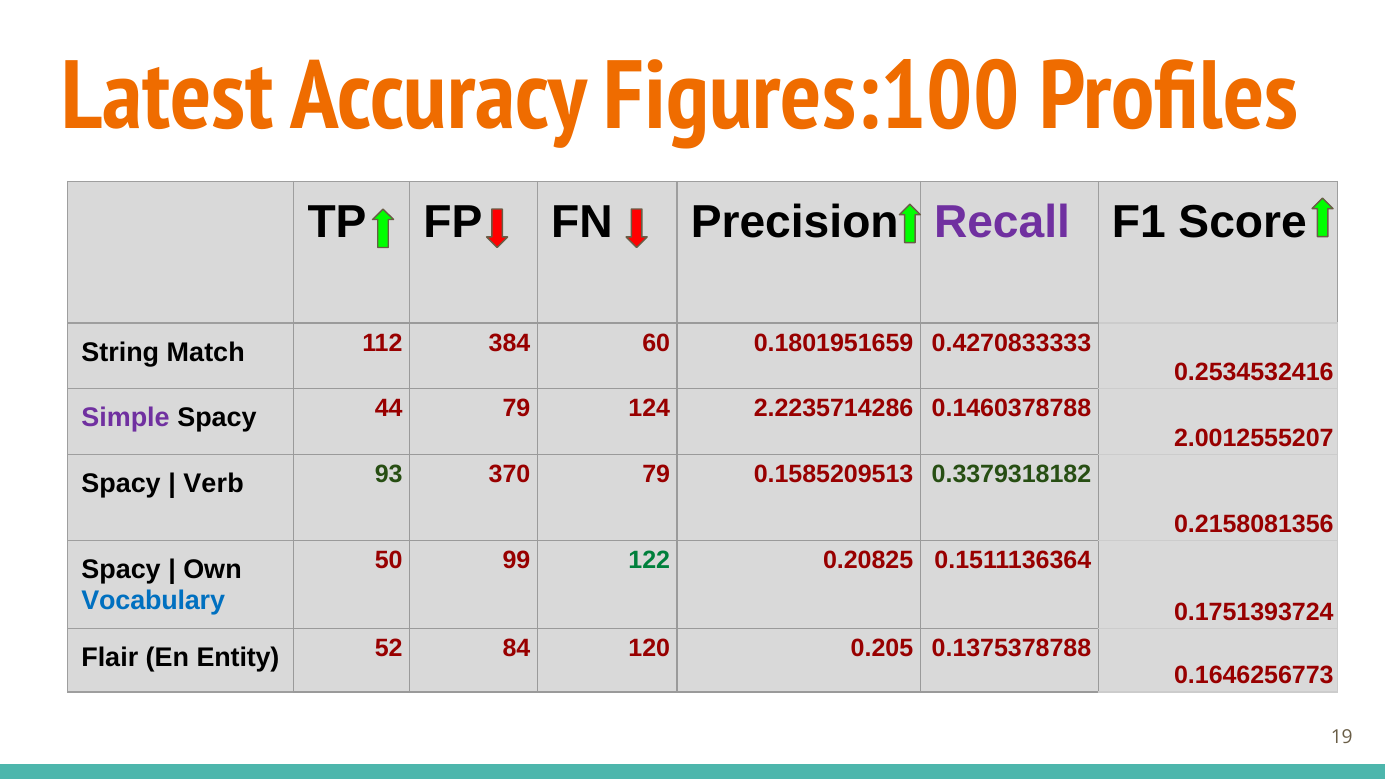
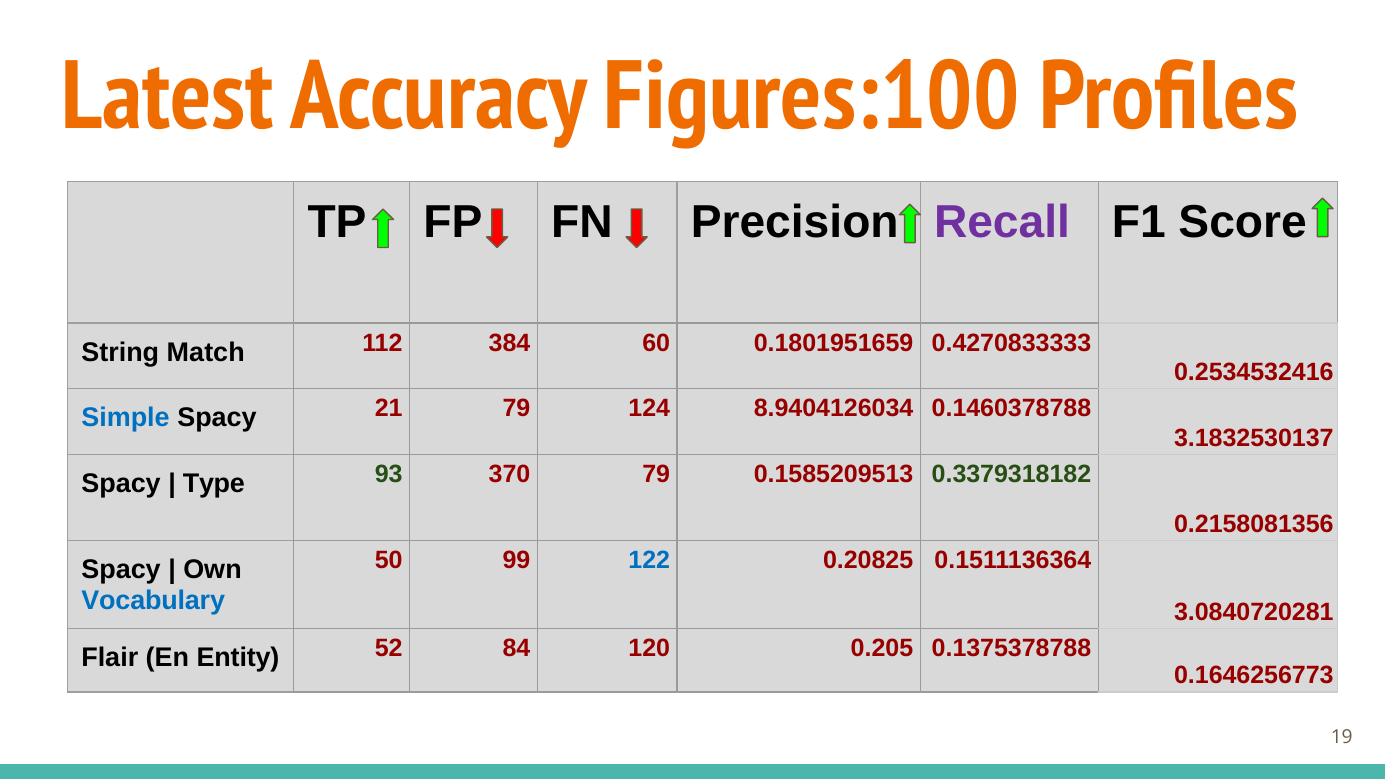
Simple colour: purple -> blue
44: 44 -> 21
2.2235714286: 2.2235714286 -> 8.9404126034
2.0012555207: 2.0012555207 -> 3.1832530137
Verb: Verb -> Type
122 colour: green -> blue
0.1751393724: 0.1751393724 -> 3.0840720281
